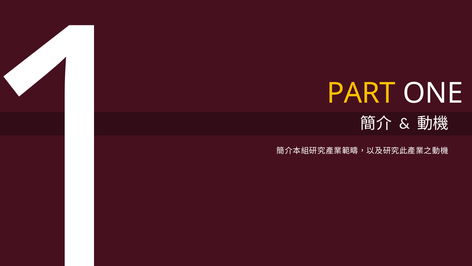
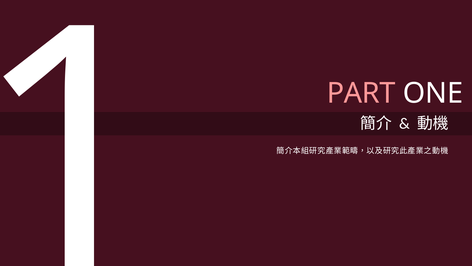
PART colour: yellow -> pink
